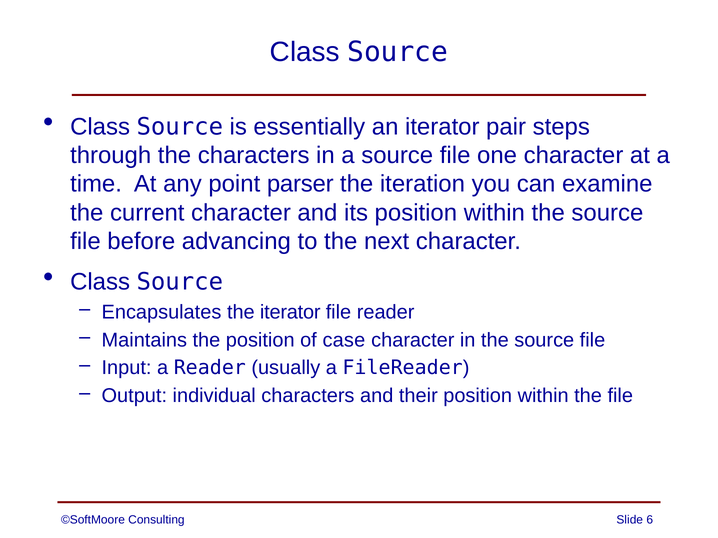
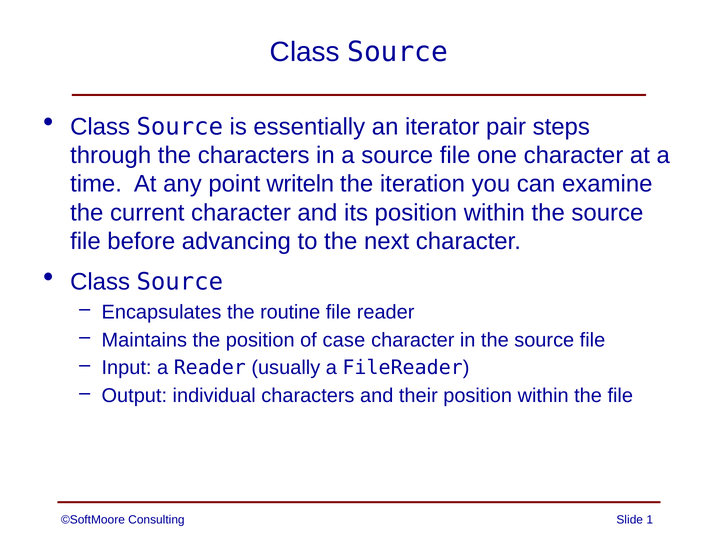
parser: parser -> writeln
the iterator: iterator -> routine
6: 6 -> 1
